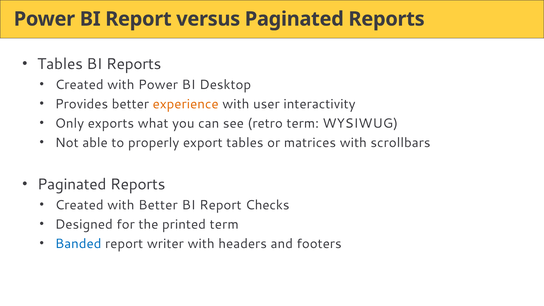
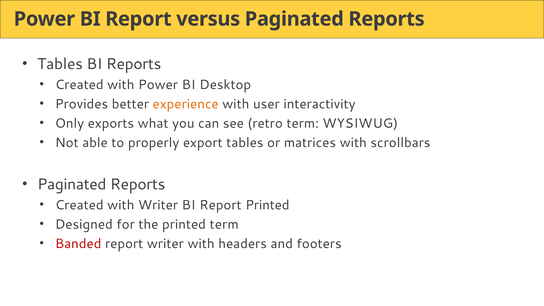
with Better: Better -> Writer
Report Checks: Checks -> Printed
Banded colour: blue -> red
